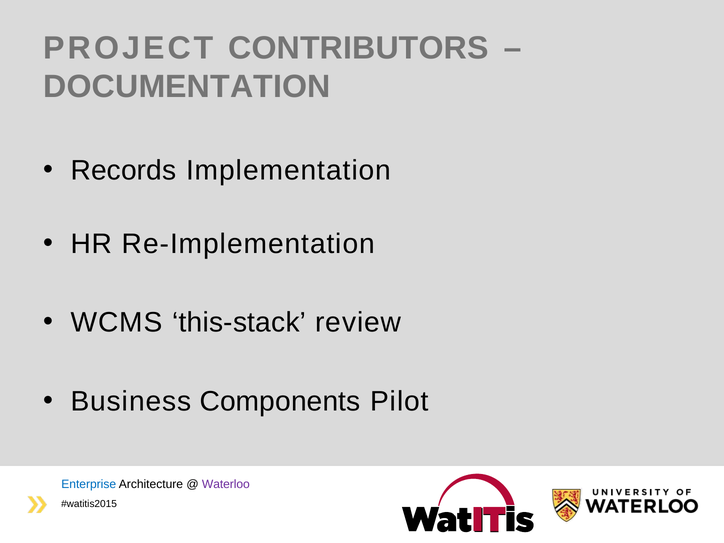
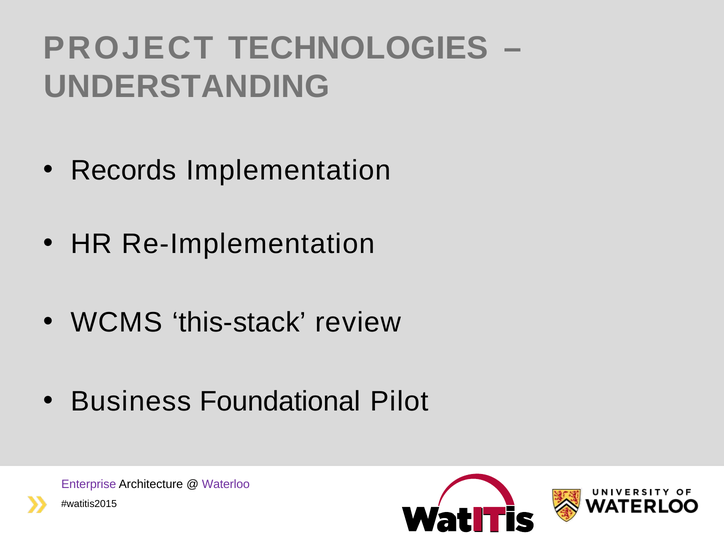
CONTRIBUTORS: CONTRIBUTORS -> TECHNOLOGIES
DOCUMENTATION: DOCUMENTATION -> UNDERSTANDING
Components: Components -> Foundational
Enterprise colour: blue -> purple
